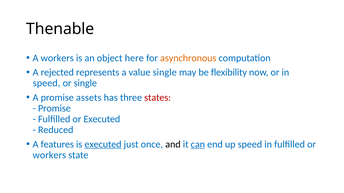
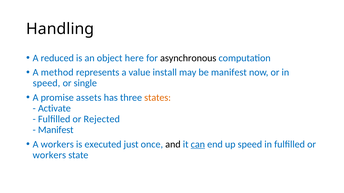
Thenable: Thenable -> Handling
A workers: workers -> reduced
asynchronous colour: orange -> black
rejected: rejected -> method
value single: single -> install
be flexibility: flexibility -> manifest
states colour: red -> orange
Promise at (54, 109): Promise -> Activate
or Executed: Executed -> Rejected
Reduced at (56, 130): Reduced -> Manifest
A features: features -> workers
executed at (103, 145) underline: present -> none
